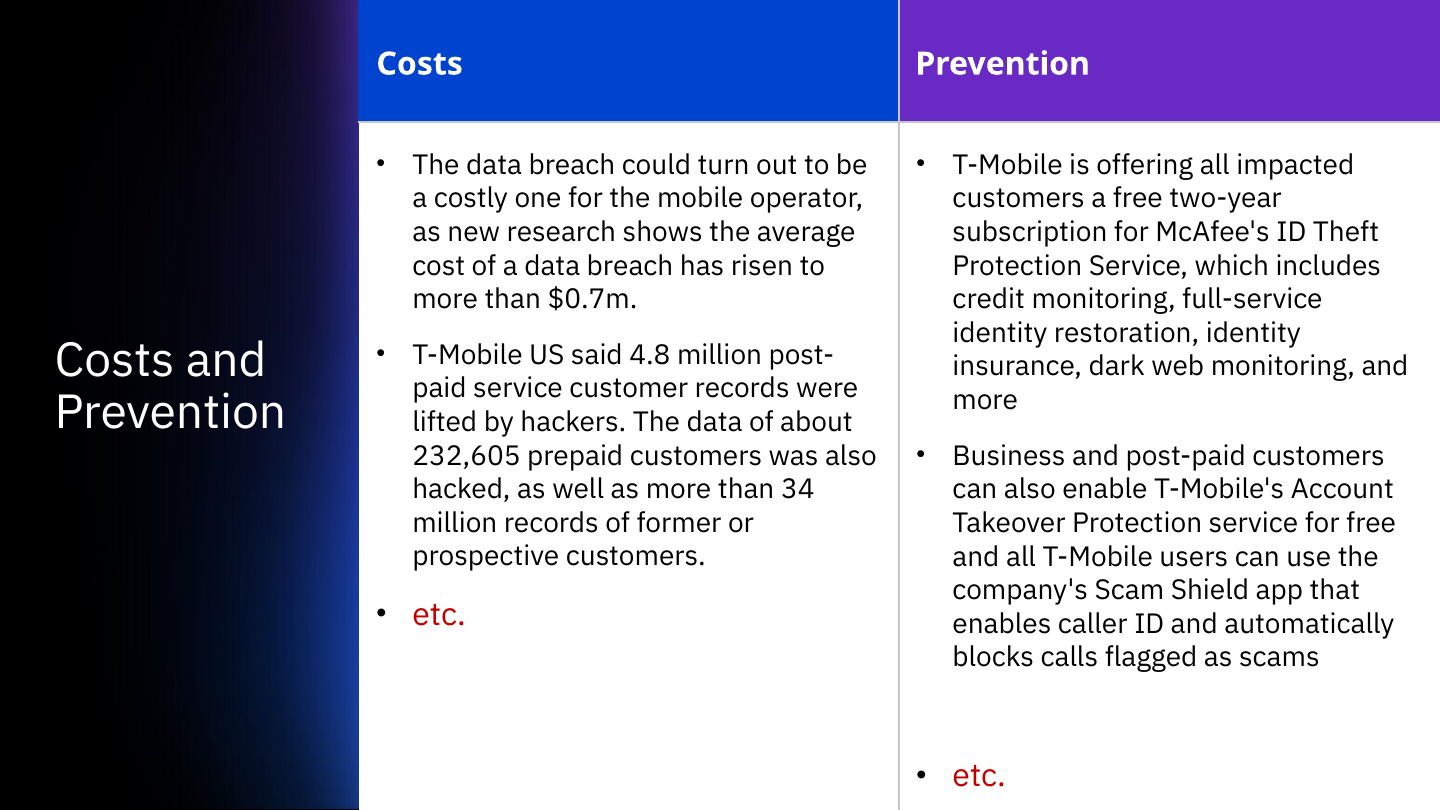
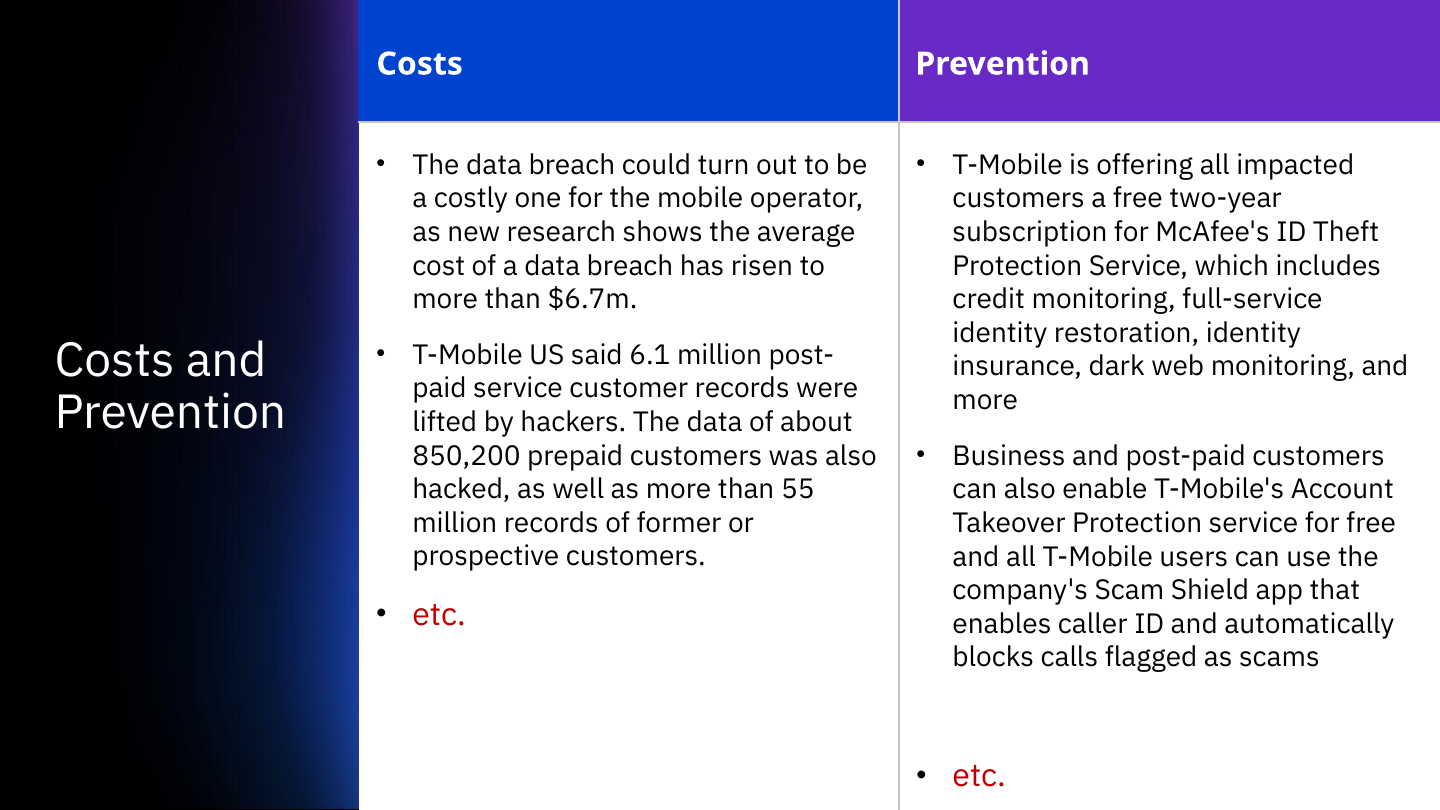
$0.7m: $0.7m -> $6.7m
4.8: 4.8 -> 6.1
232,605: 232,605 -> 850,200
34: 34 -> 55
